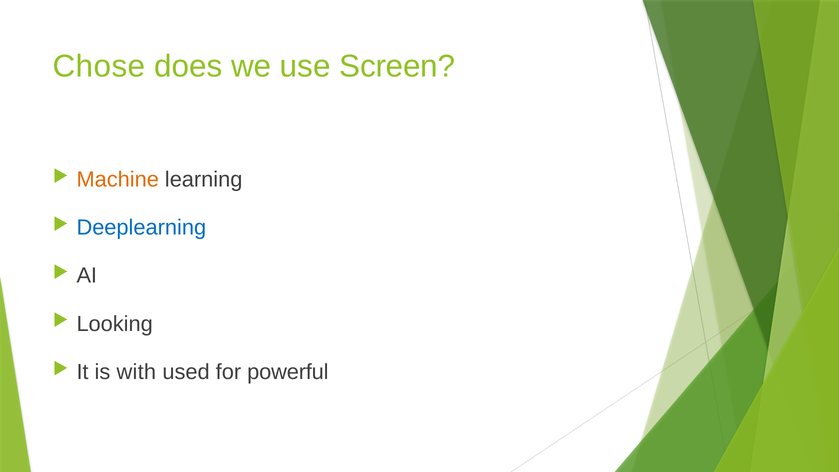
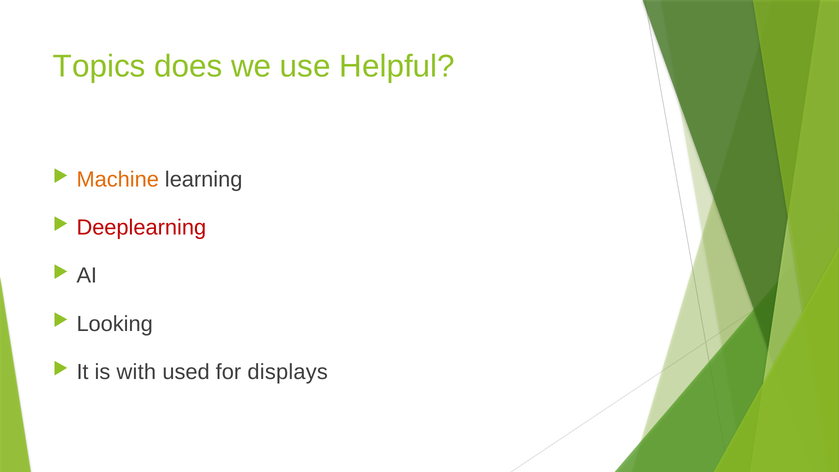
Chose: Chose -> Topics
Screen: Screen -> Helpful
Deeplearning colour: blue -> red
powerful: powerful -> displays
